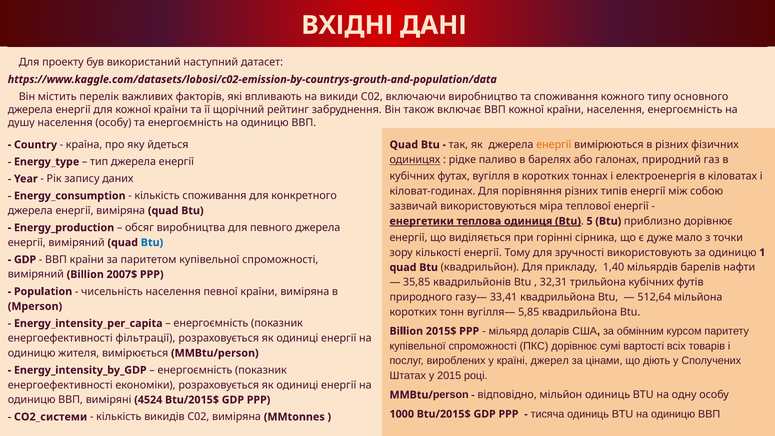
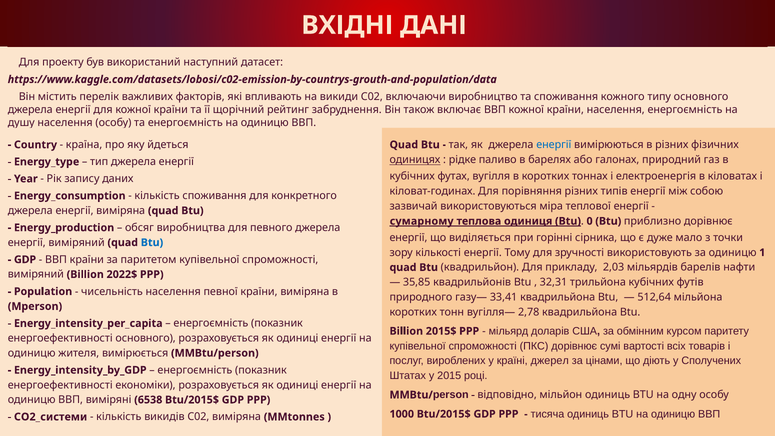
енергії at (554, 145) colour: orange -> blue
енергетики: енергетики -> сумарному
5: 5 -> 0
1,40: 1,40 -> 2,03
2007$: 2007$ -> 2022$
5,85: 5,85 -> 2,78
енергоефективності фільтрації: фільтрації -> основного
4524: 4524 -> 6538
